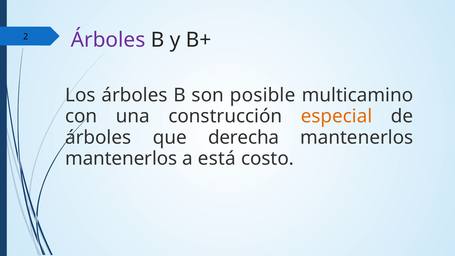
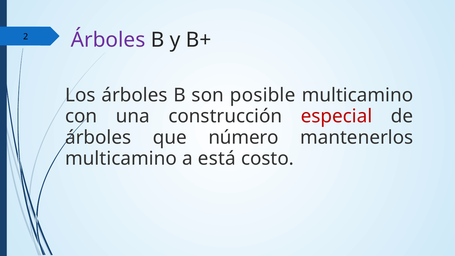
especial colour: orange -> red
derecha: derecha -> número
mantenerlos at (121, 159): mantenerlos -> multicamino
